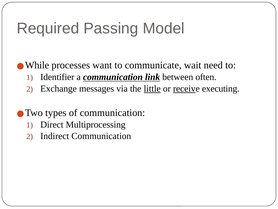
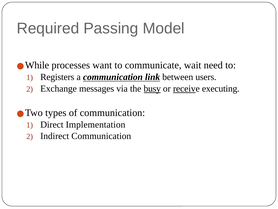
Identifier: Identifier -> Registers
often: often -> users
little: little -> busy
Multiprocessing: Multiprocessing -> Implementation
